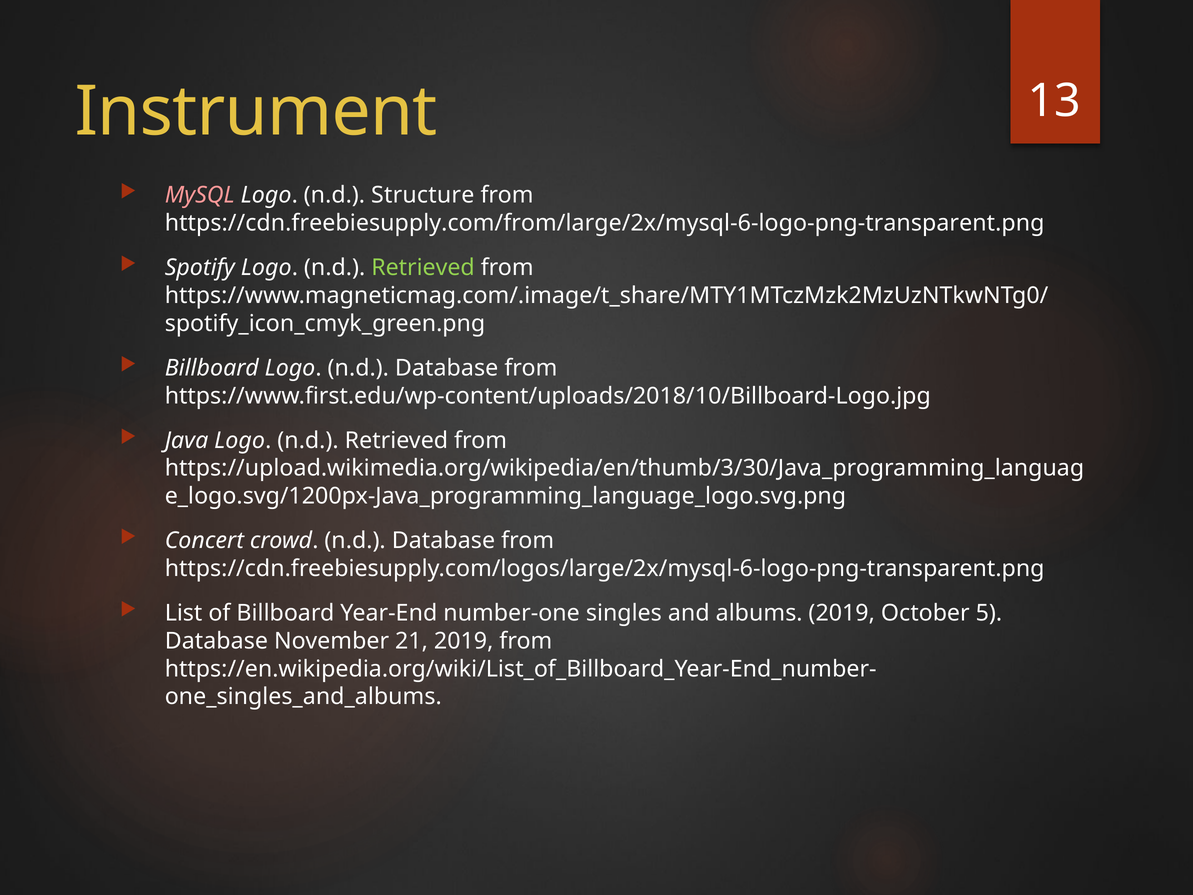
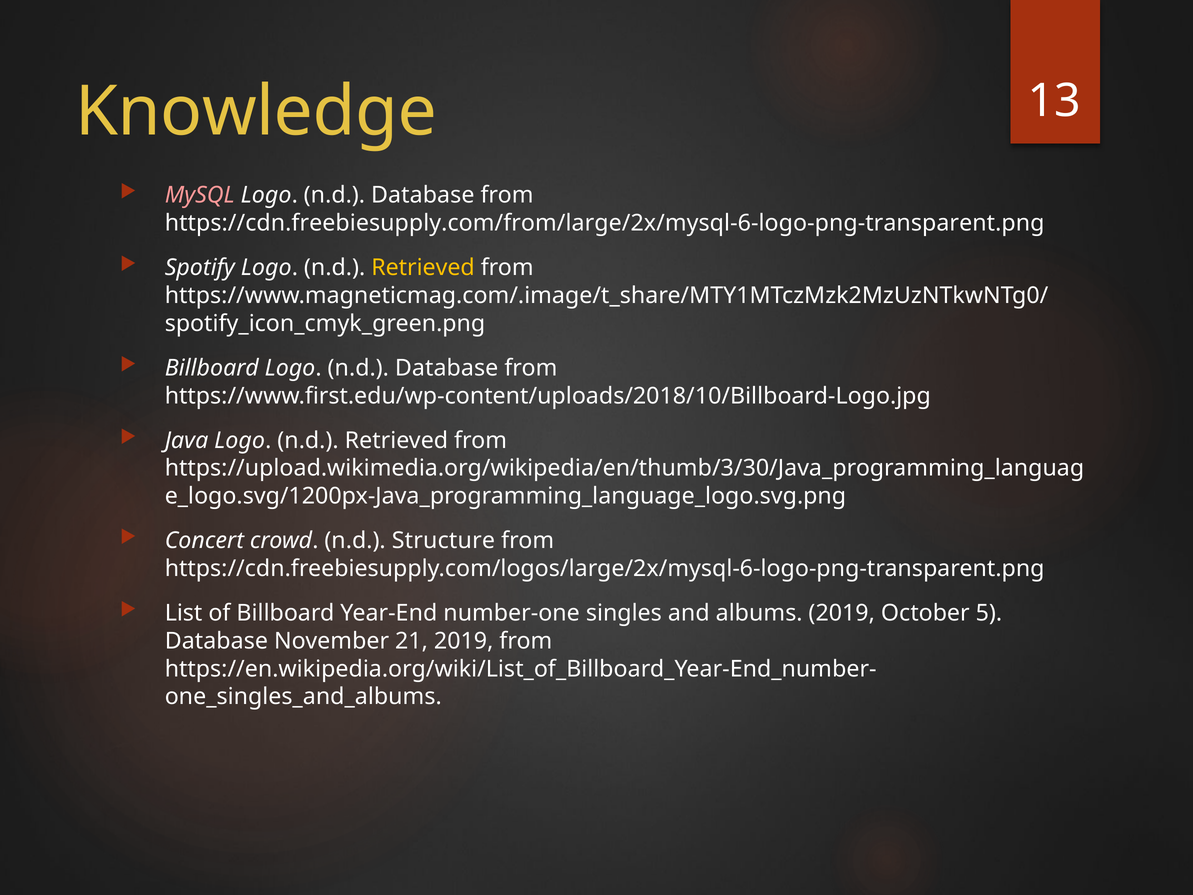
Instrument: Instrument -> Knowledge
Structure at (423, 195): Structure -> Database
Retrieved at (423, 268) colour: light green -> yellow
crowd n.d Database: Database -> Structure
